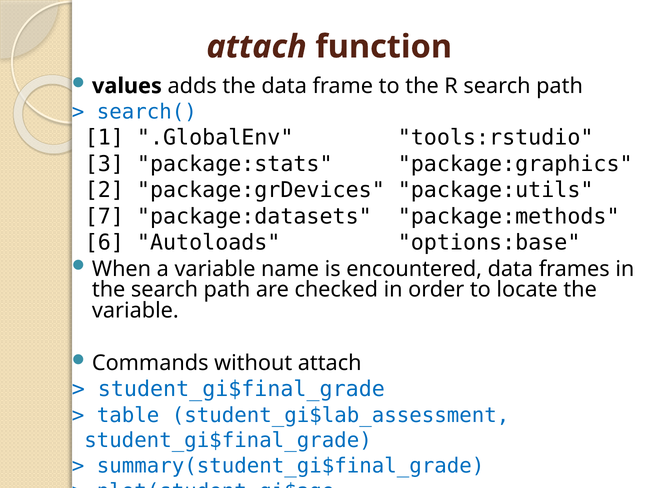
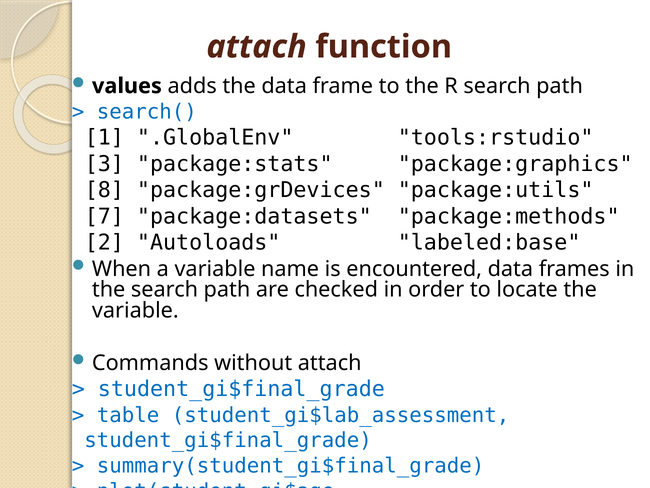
2: 2 -> 8
6: 6 -> 2
options:base: options:base -> labeled:base
